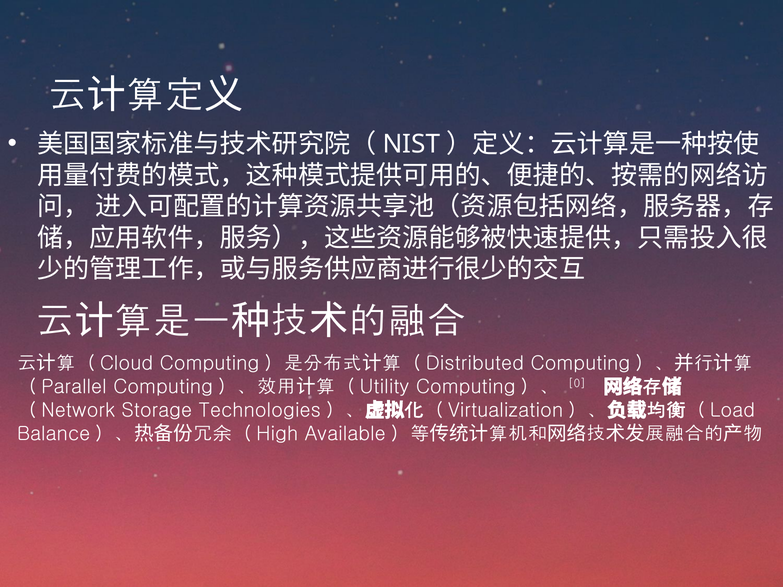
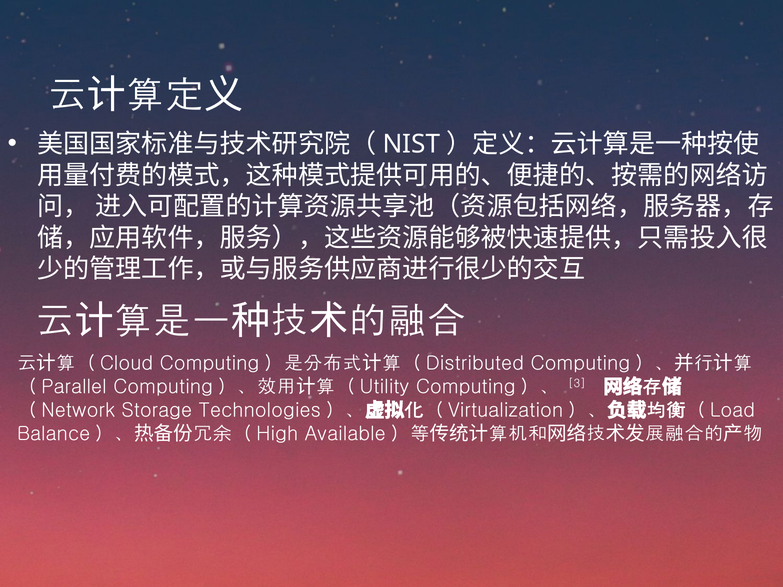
0: 0 -> 3
